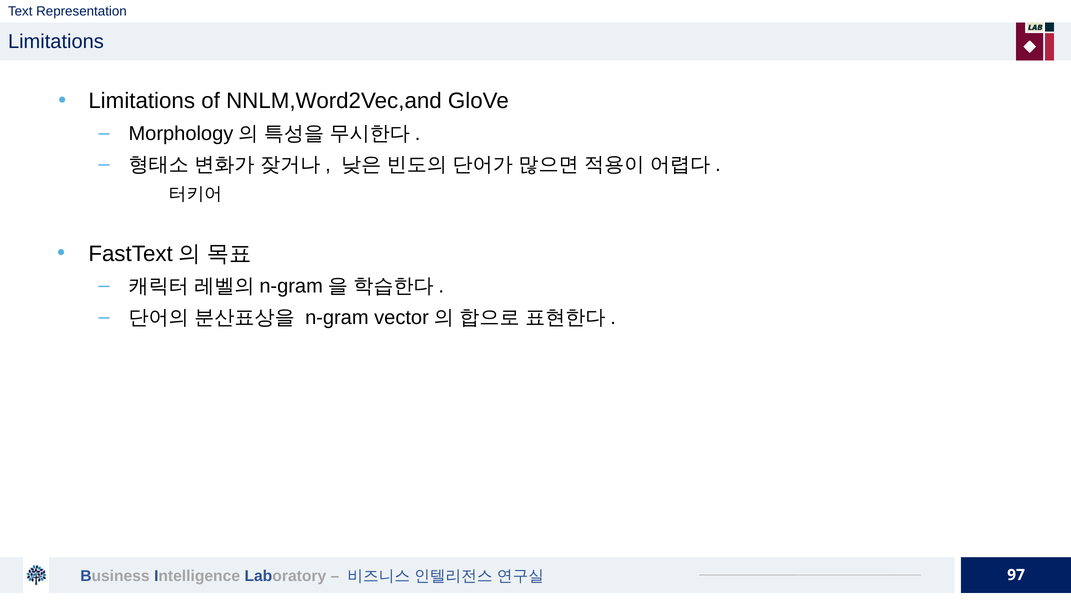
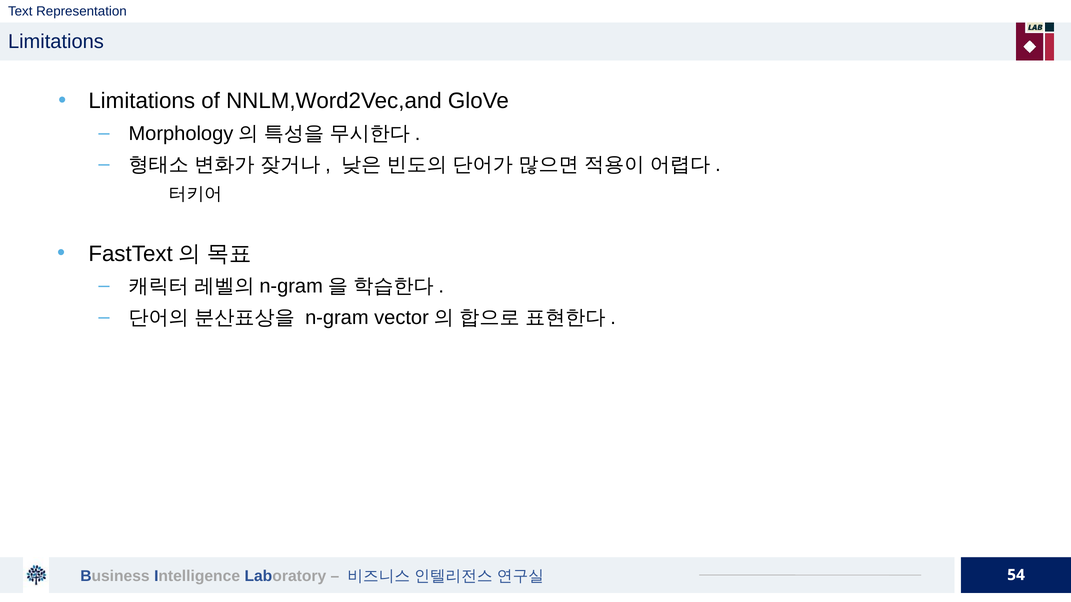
97: 97 -> 54
